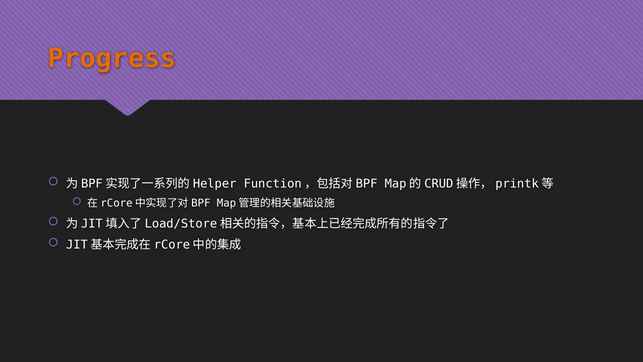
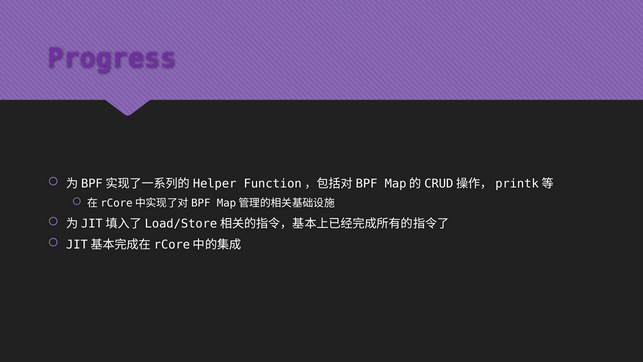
Progress colour: orange -> purple
